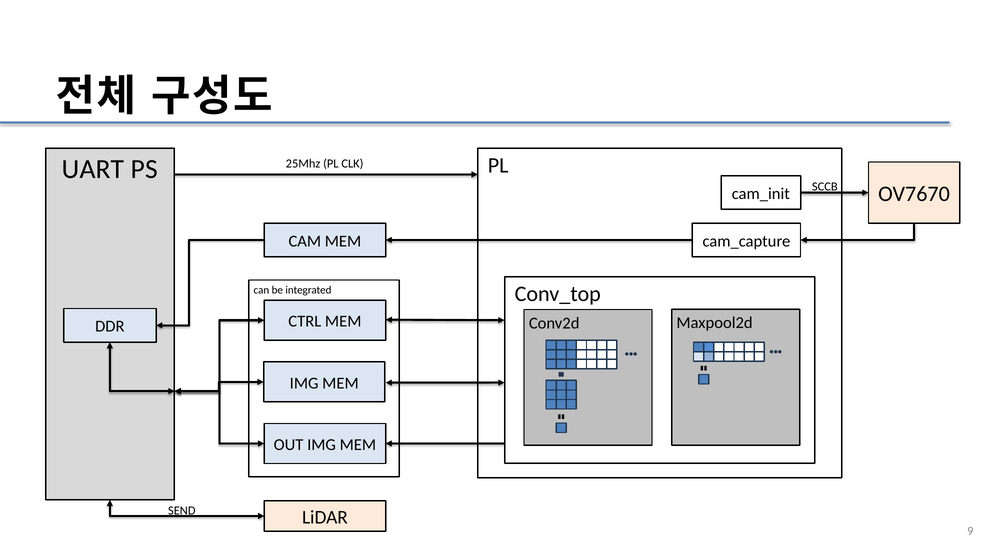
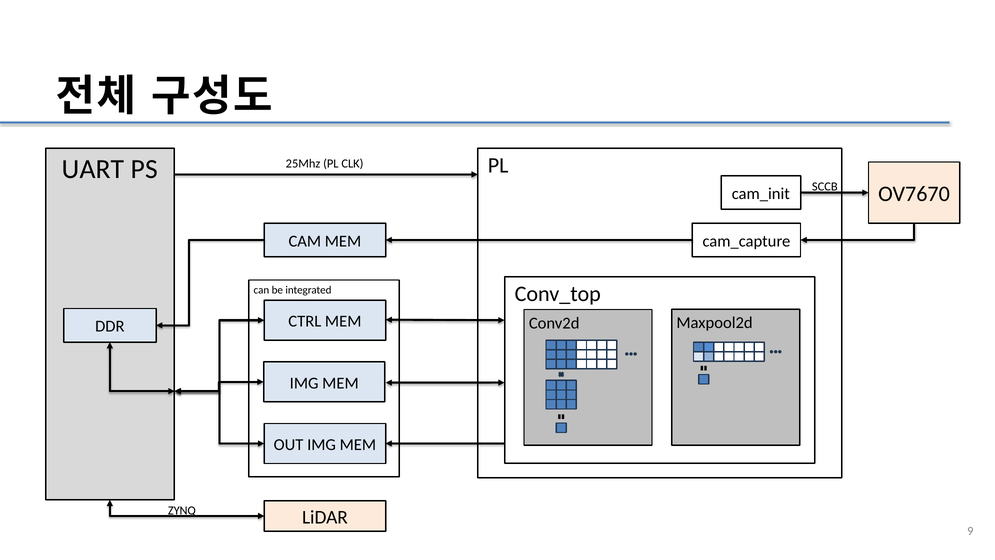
SEND: SEND -> ZYNQ
